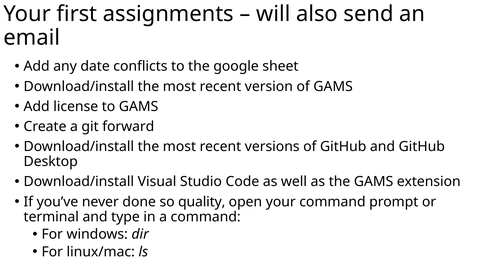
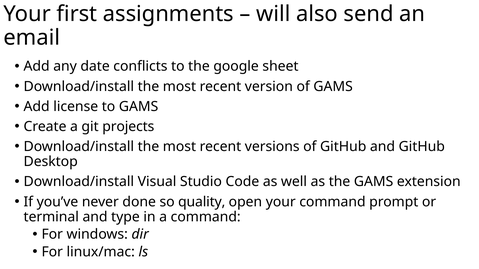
forward: forward -> projects
